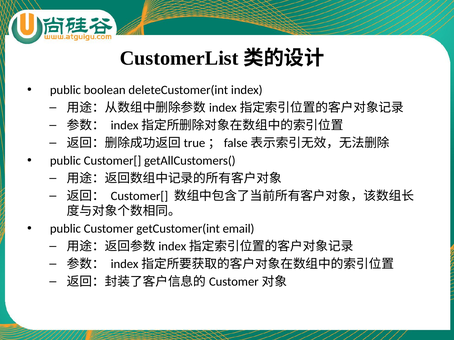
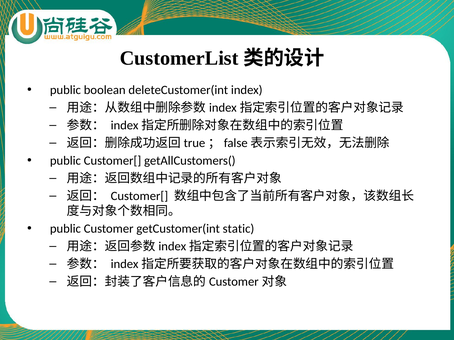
email: email -> static
